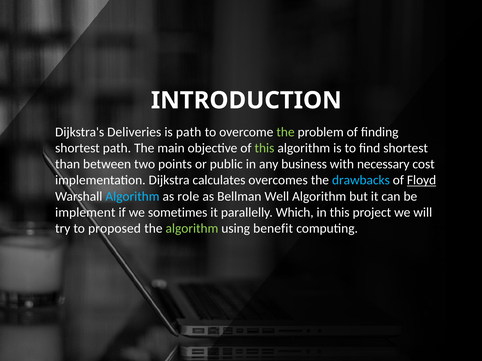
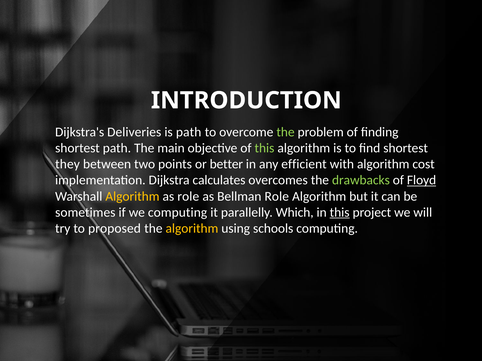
than: than -> they
public: public -> better
business: business -> efficient
with necessary: necessary -> algorithm
drawbacks colour: light blue -> light green
Algorithm at (132, 197) colour: light blue -> yellow
Bellman Well: Well -> Role
implement: implement -> sometimes
we sometimes: sometimes -> computing
this at (340, 213) underline: none -> present
algorithm at (192, 229) colour: light green -> yellow
benefit: benefit -> schools
